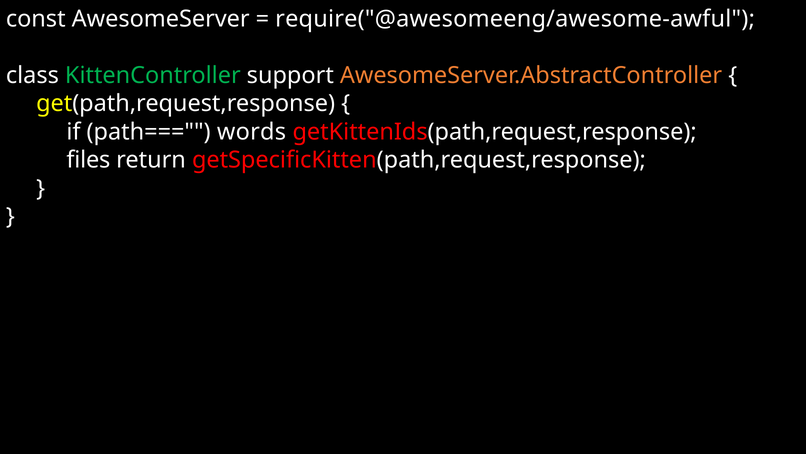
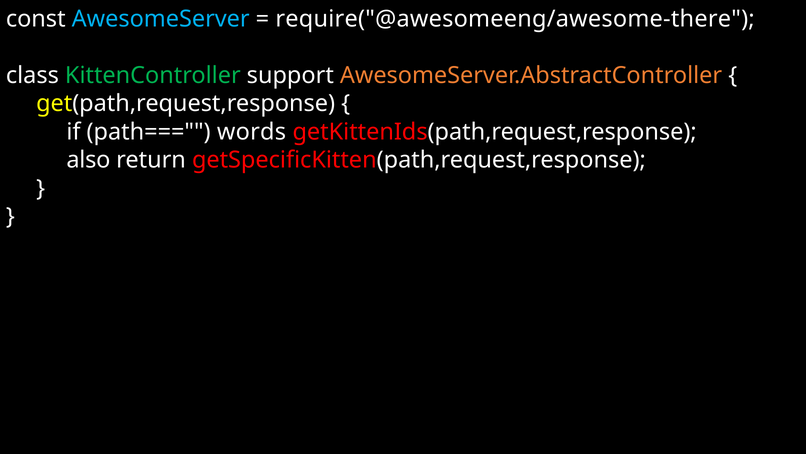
AwesomeServer colour: white -> light blue
require("@awesomeeng/awesome-awful: require("@awesomeeng/awesome-awful -> require("@awesomeeng/awesome-there
files: files -> also
